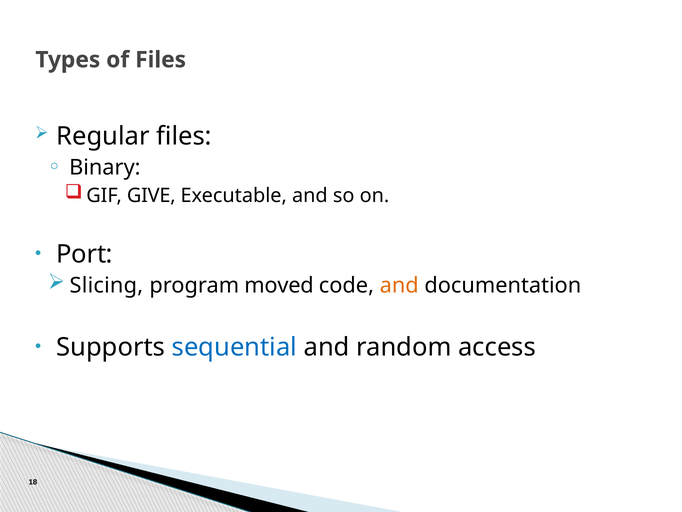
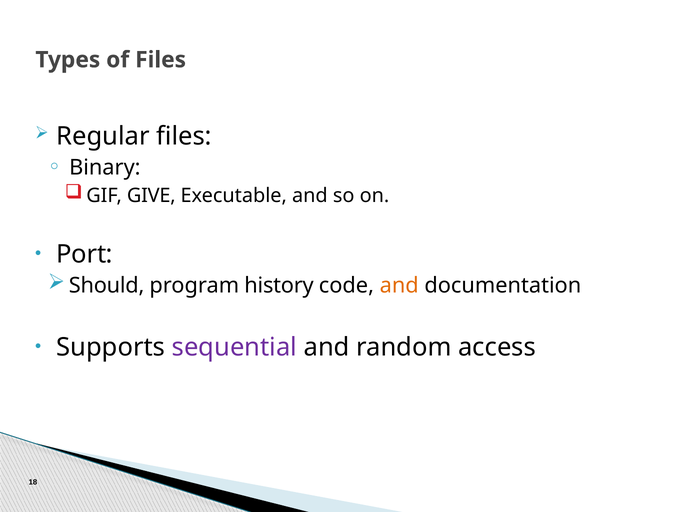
Slicing: Slicing -> Should
moved: moved -> history
sequential colour: blue -> purple
